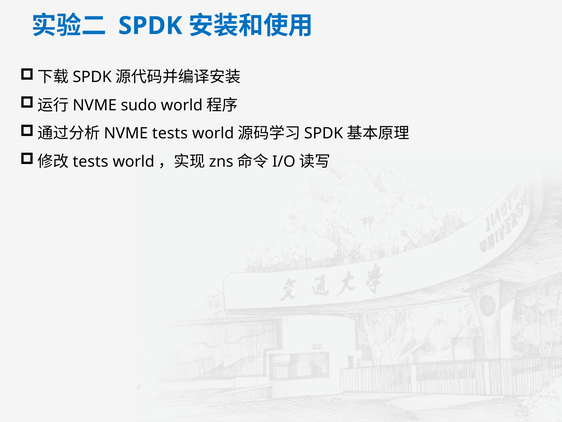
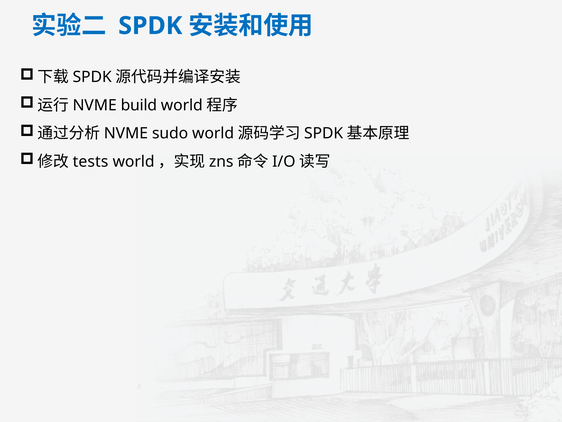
sudo: sudo -> build
tests at (170, 133): tests -> sudo
